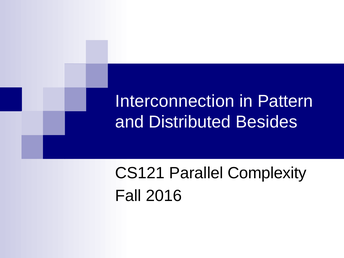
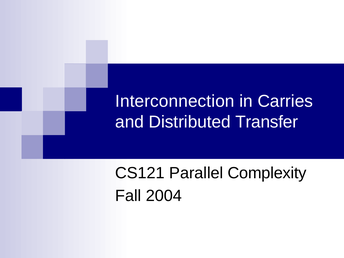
Pattern: Pattern -> Carries
Besides: Besides -> Transfer
2016: 2016 -> 2004
